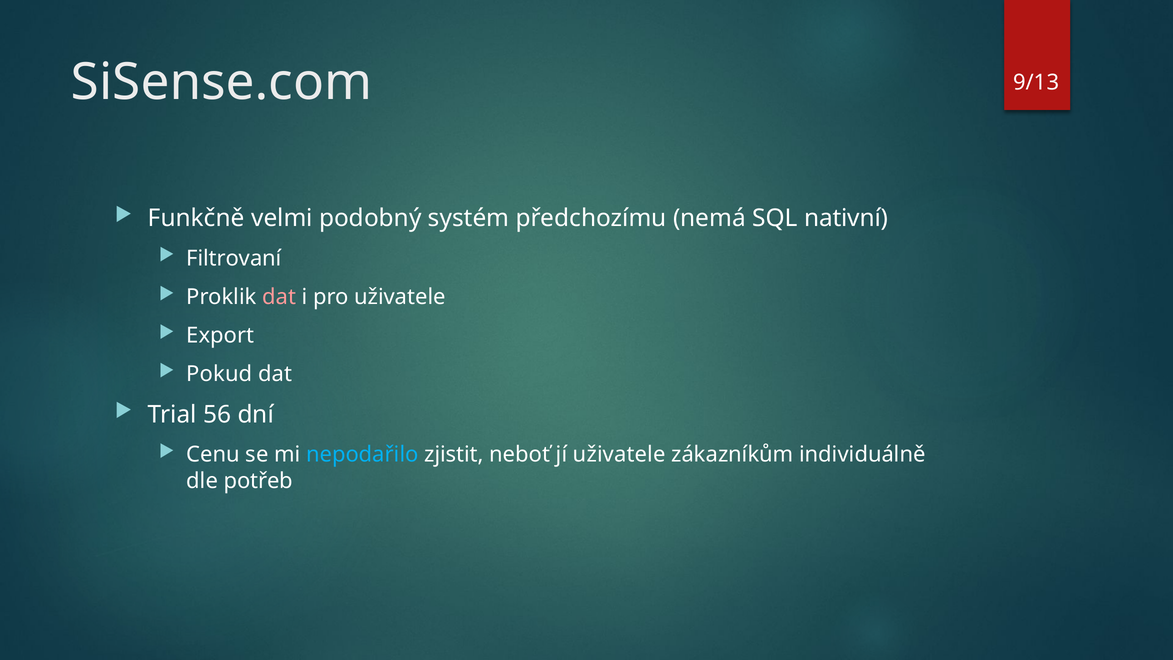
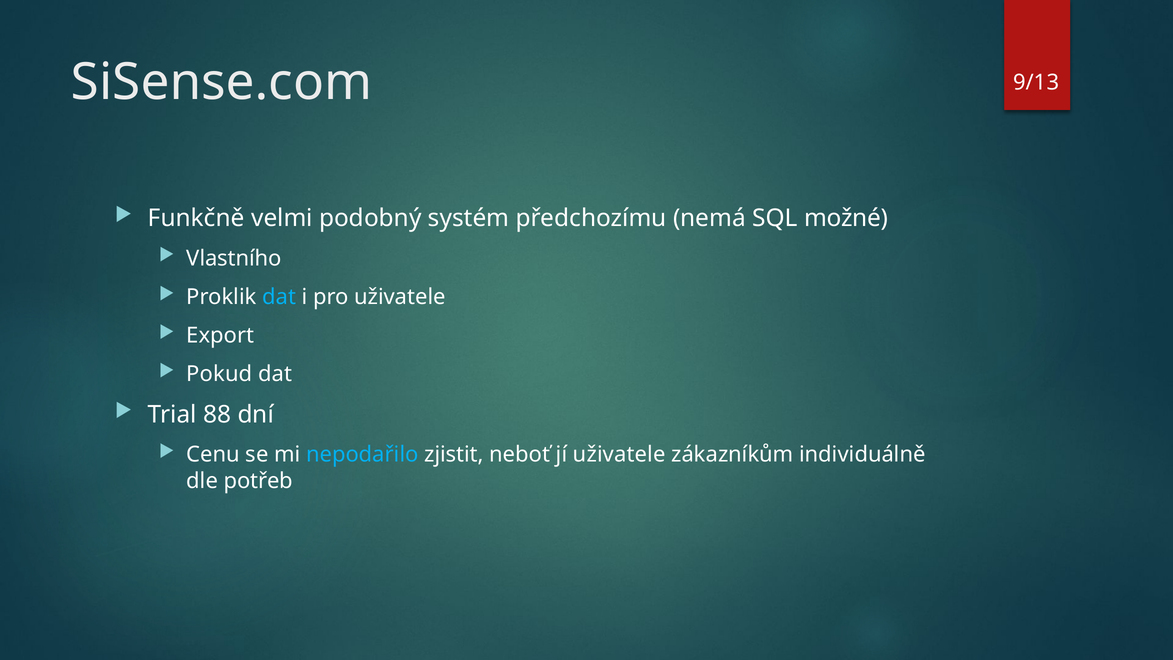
nativní: nativní -> možné
Filtrovaní: Filtrovaní -> Vlastního
dat at (279, 297) colour: pink -> light blue
56: 56 -> 88
